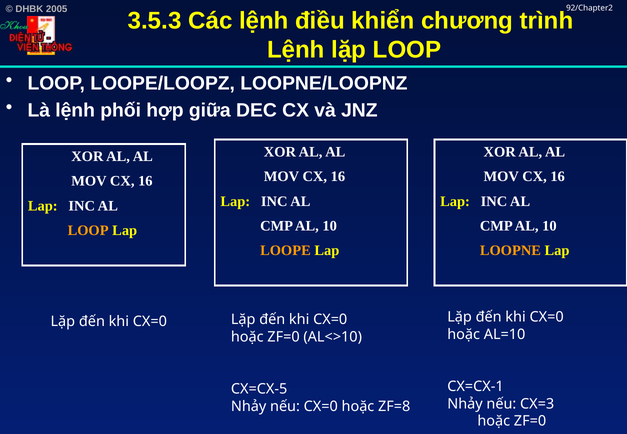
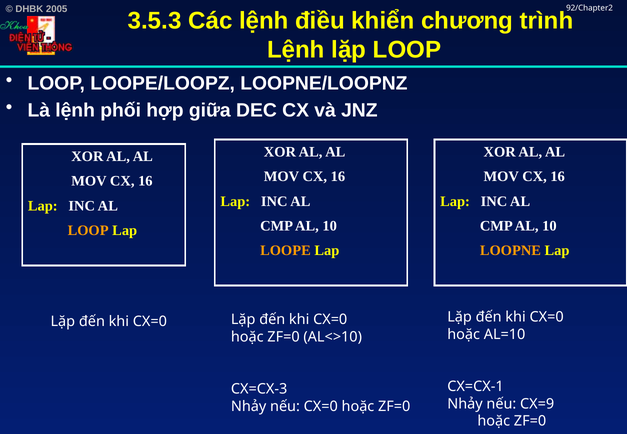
CX=CX-5: CX=CX-5 -> CX=CX-3
CX=3: CX=3 -> CX=9
nếu CX=0 hoặc ZF=8: ZF=8 -> ZF=0
